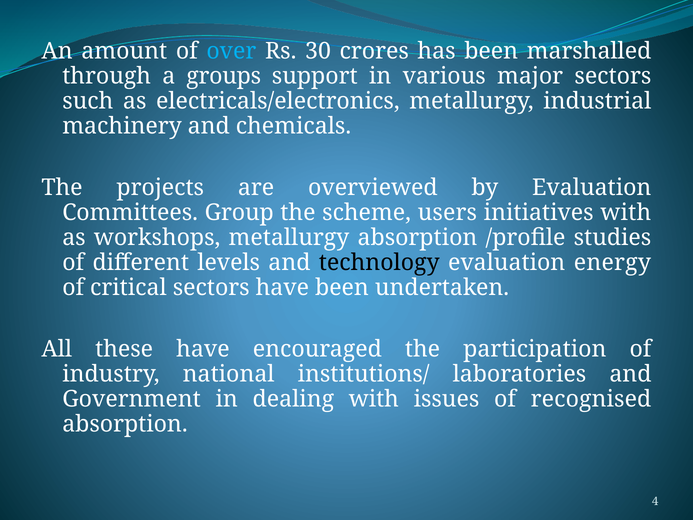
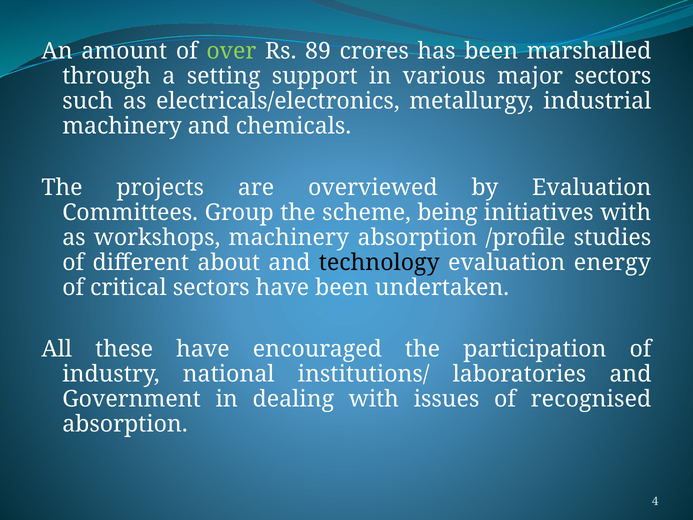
over colour: light blue -> light green
30: 30 -> 89
groups: groups -> setting
users: users -> being
workshops metallurgy: metallurgy -> machinery
levels: levels -> about
